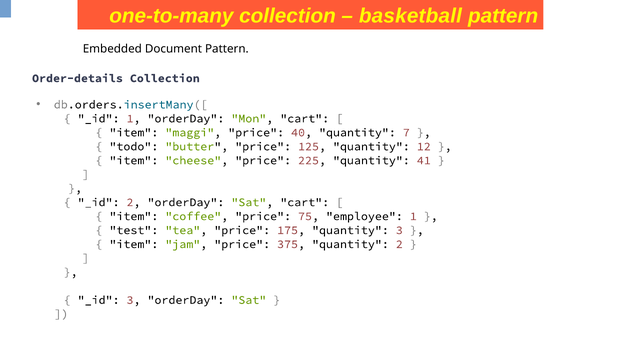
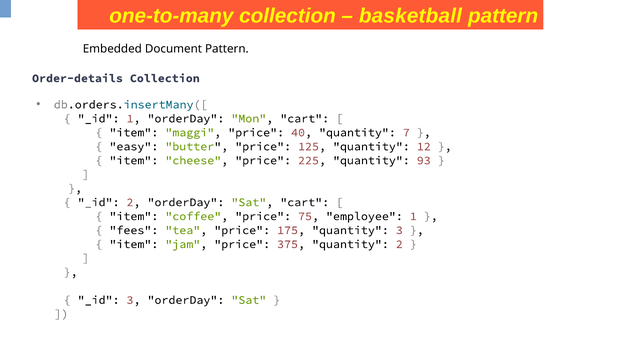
todo: todo -> easy
41: 41 -> 93
test: test -> fees
